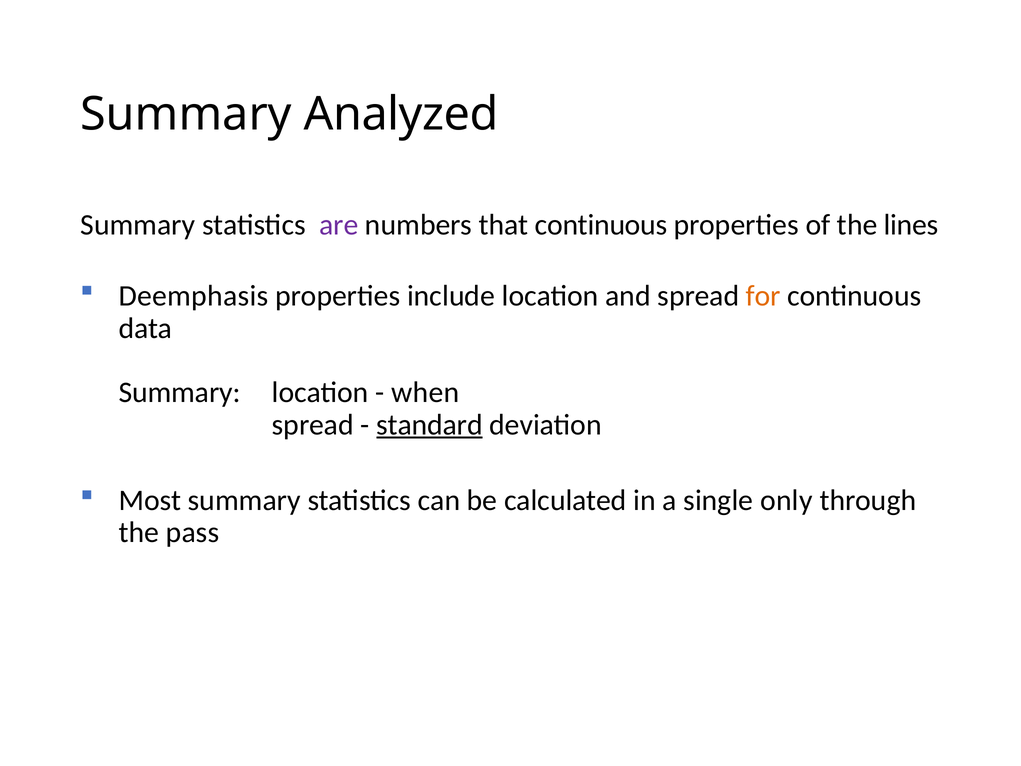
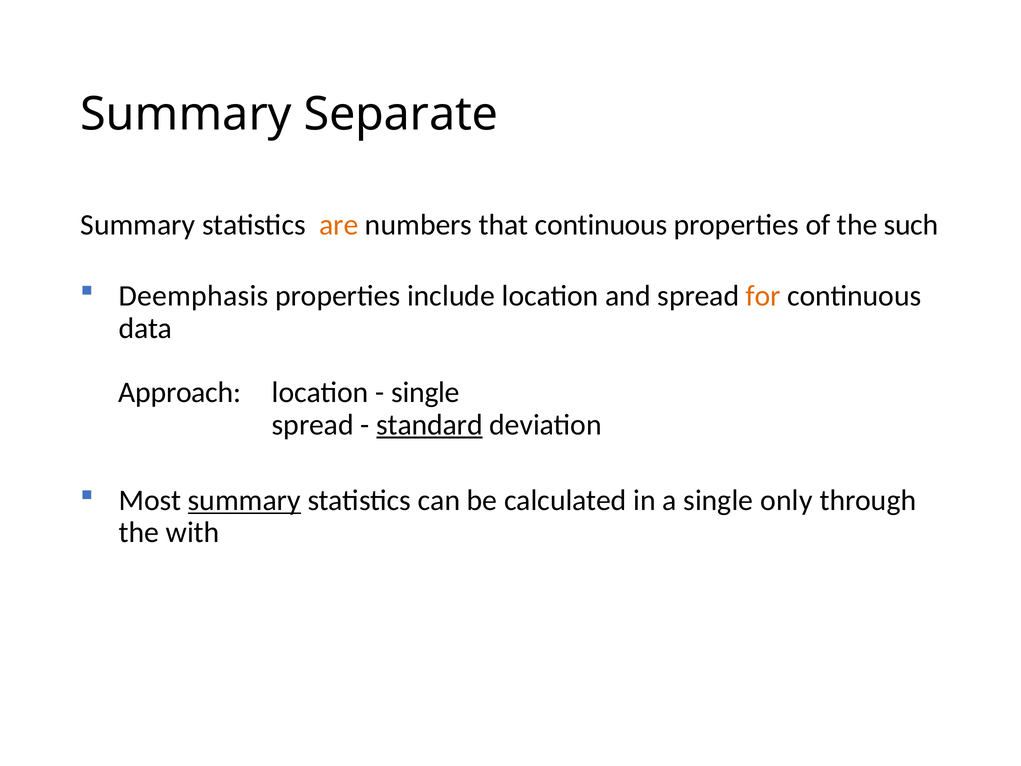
Analyzed: Analyzed -> Separate
are colour: purple -> orange
lines: lines -> such
Summary at (180, 392): Summary -> Approach
when at (425, 392): when -> single
summary at (244, 500) underline: none -> present
pass: pass -> with
